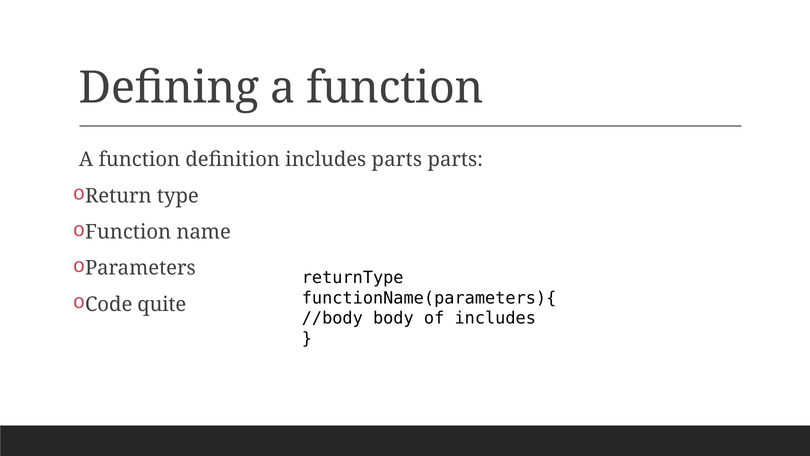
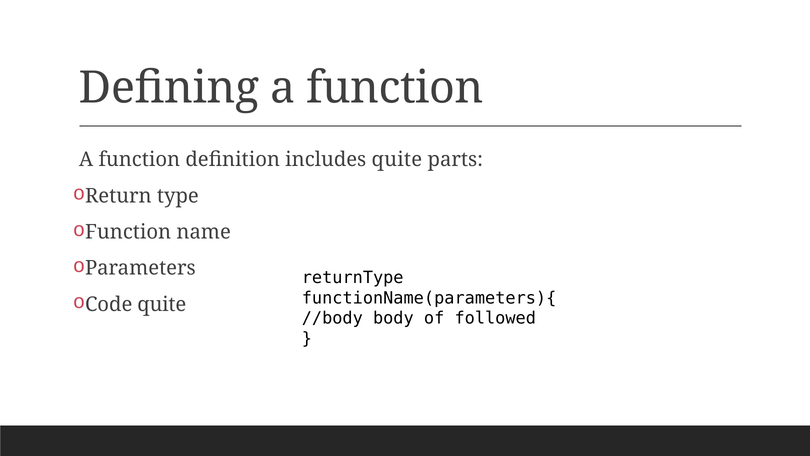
includes parts: parts -> quite
of includes: includes -> followed
